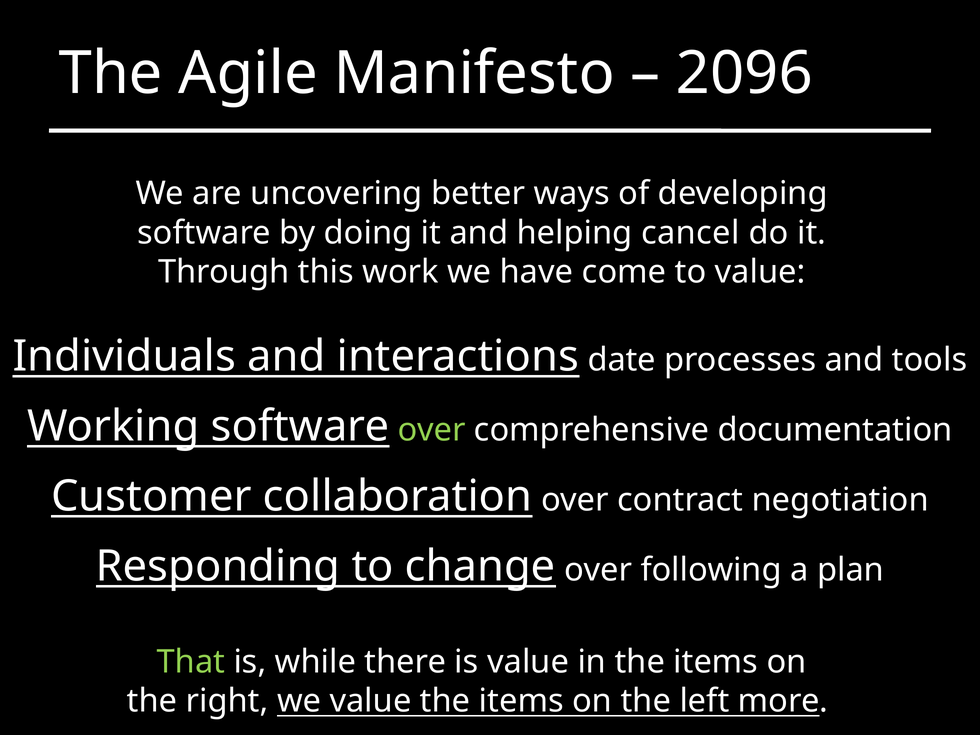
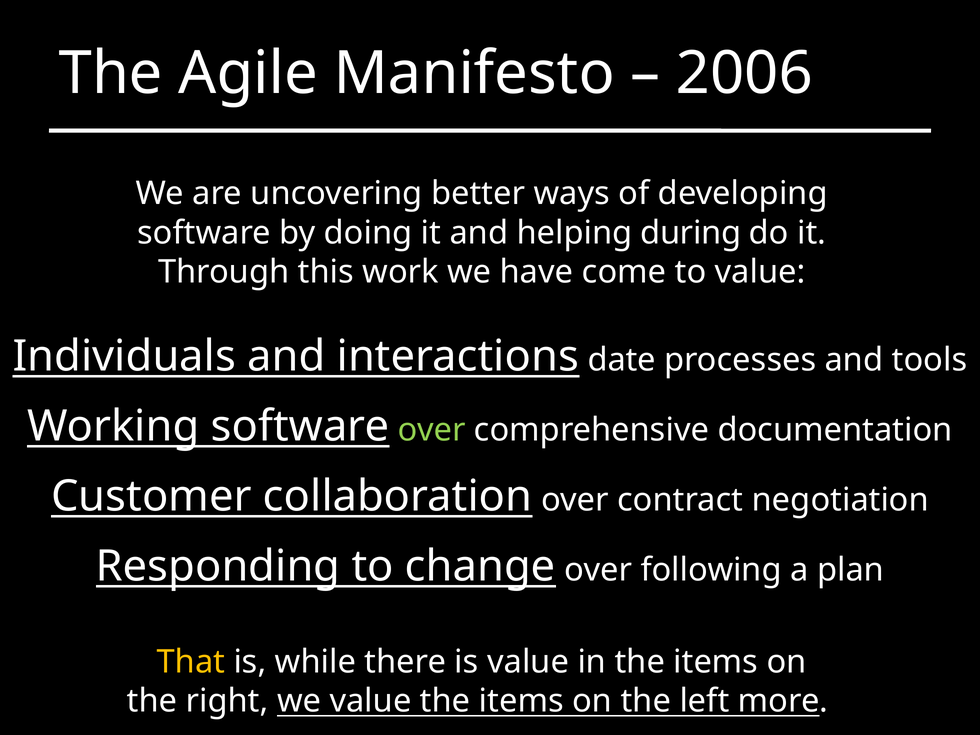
2096: 2096 -> 2006
cancel: cancel -> during
That colour: light green -> yellow
